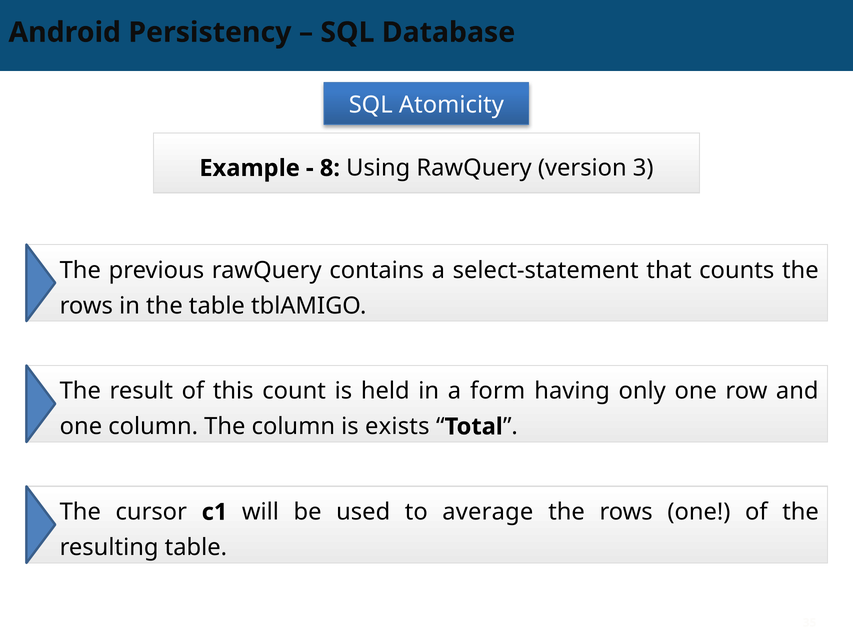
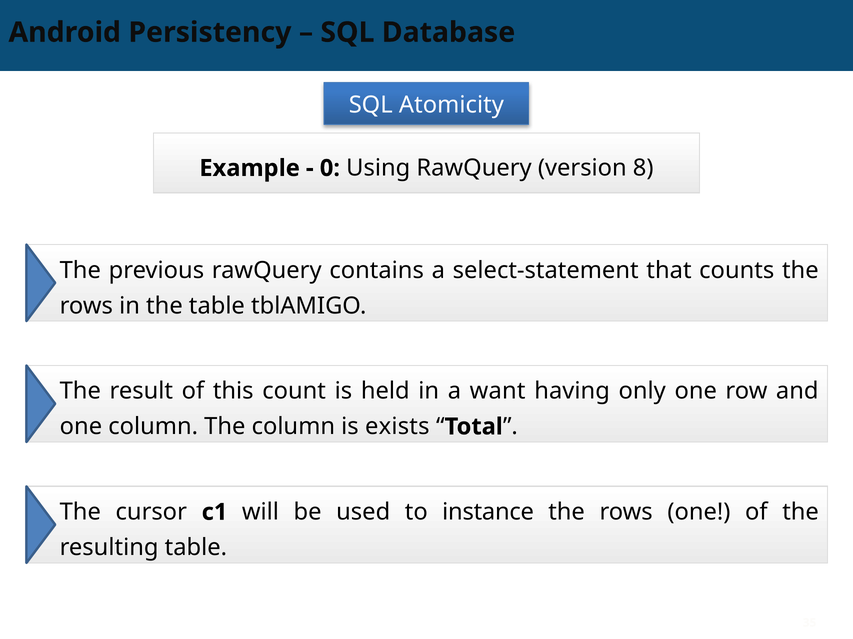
8: 8 -> 0
3: 3 -> 8
form: form -> want
average: average -> instance
